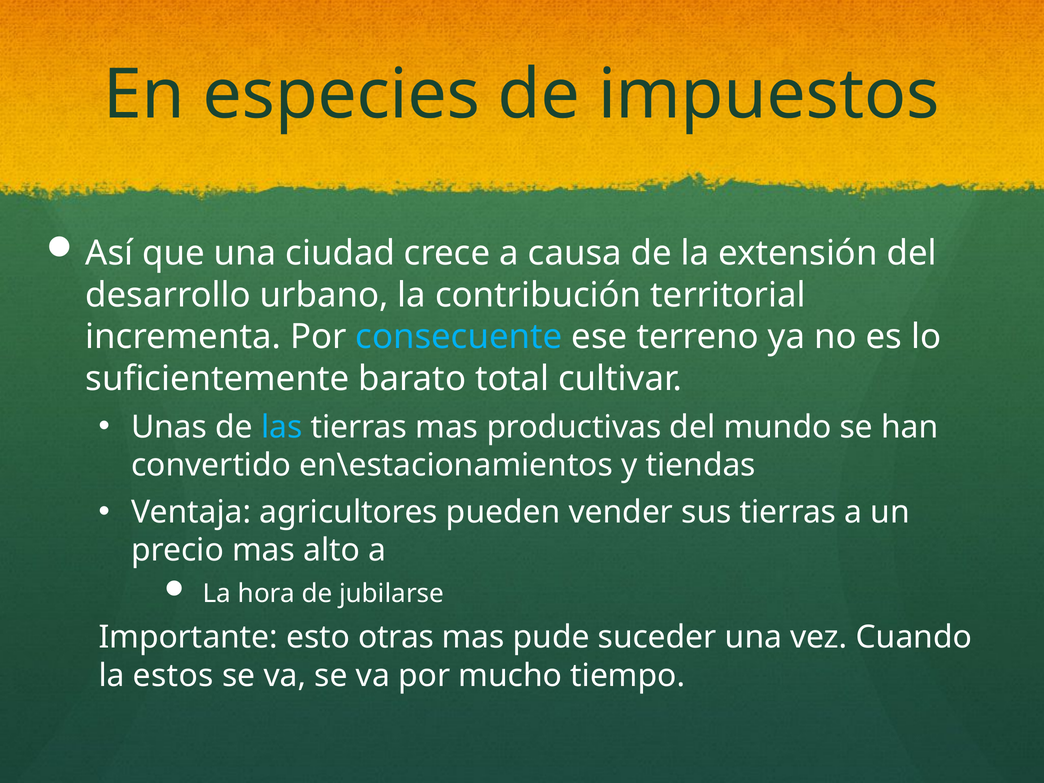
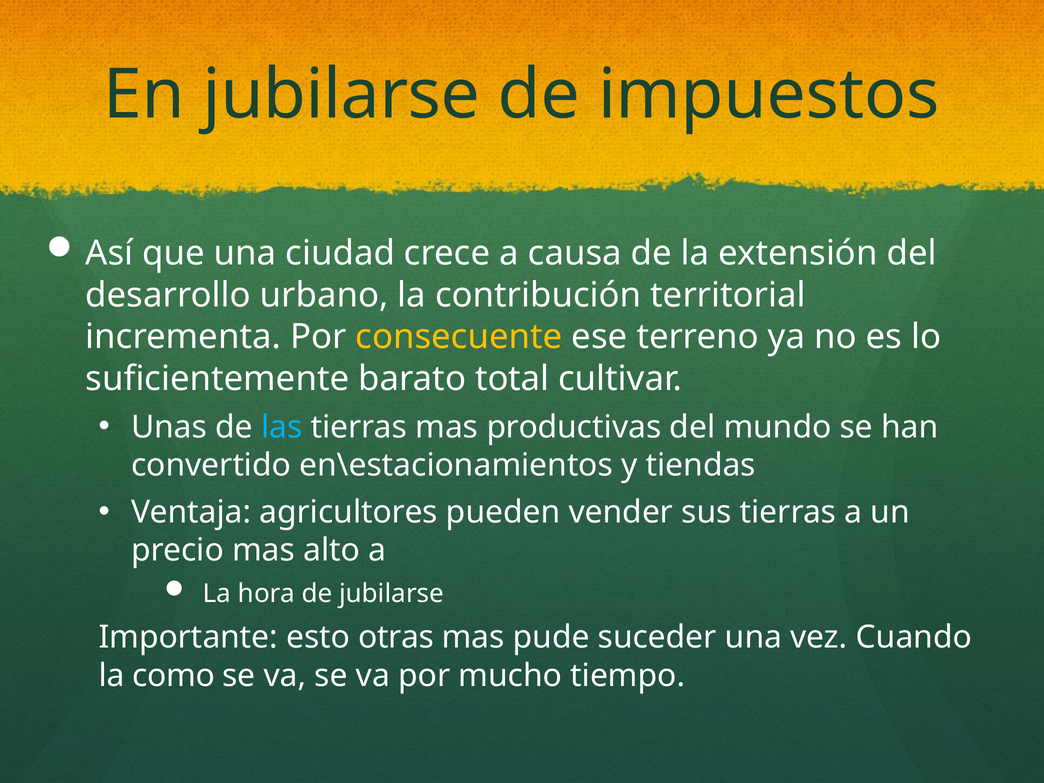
En especies: especies -> jubilarse
consecuente colour: light blue -> yellow
estos: estos -> como
